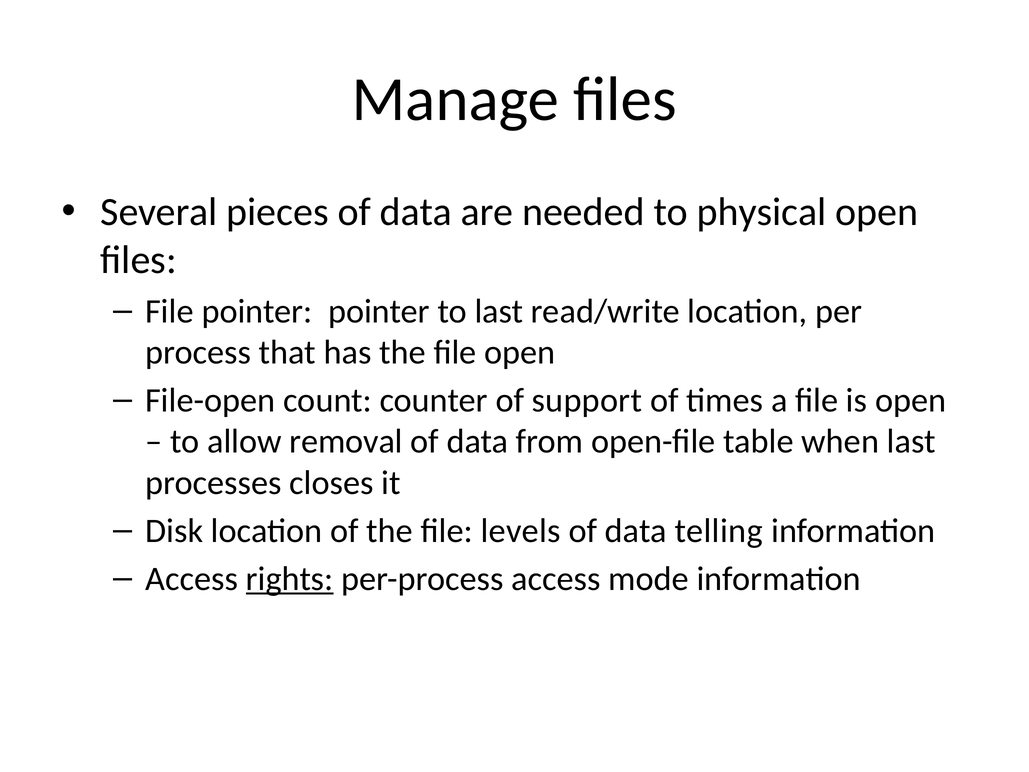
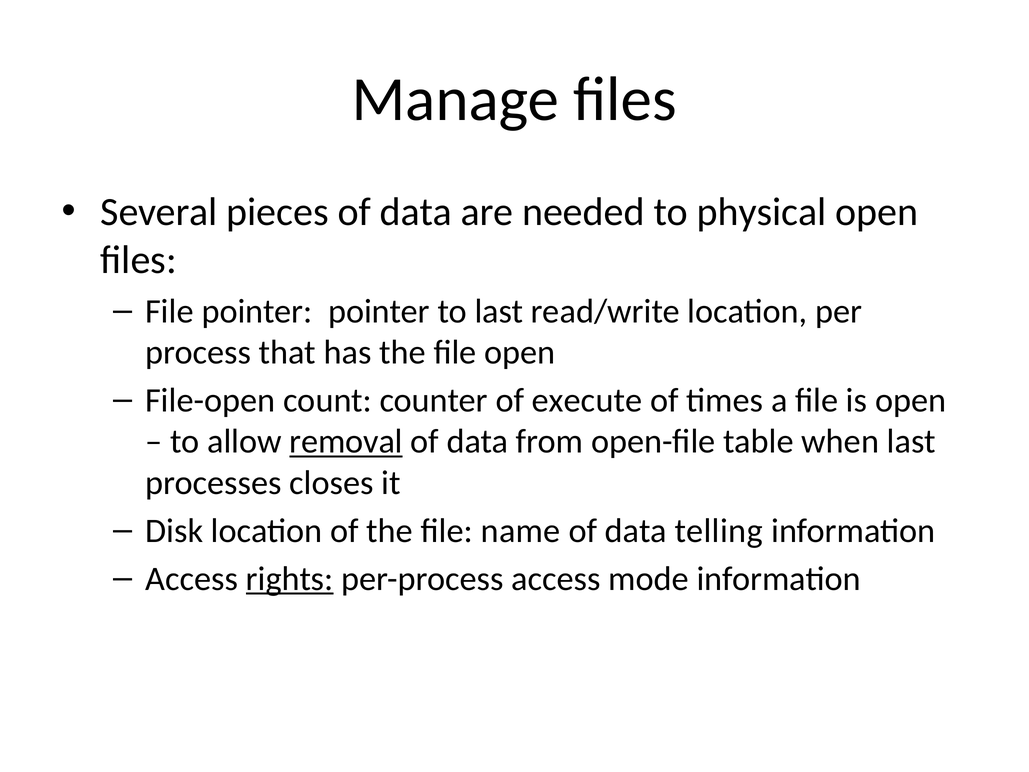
support: support -> execute
removal underline: none -> present
levels: levels -> name
